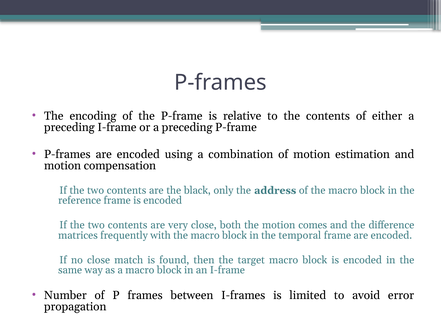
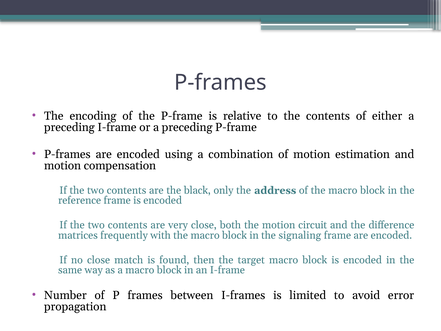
comes: comes -> circuit
temporal: temporal -> signaling
